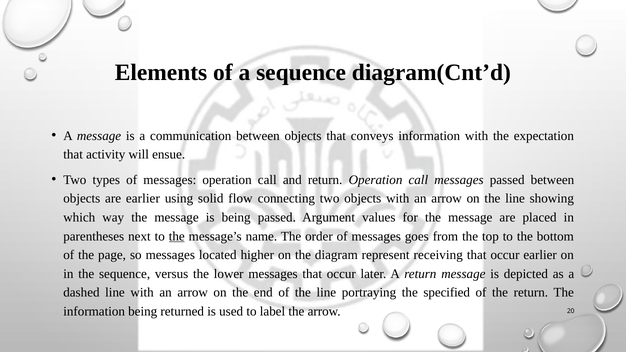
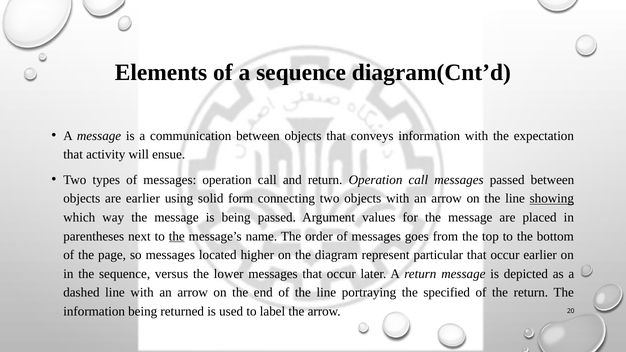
flow: flow -> form
showing underline: none -> present
receiving: receiving -> particular
